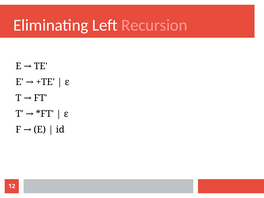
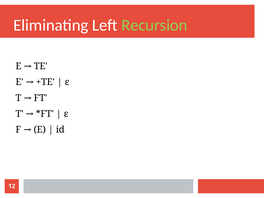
Recursion colour: pink -> light green
